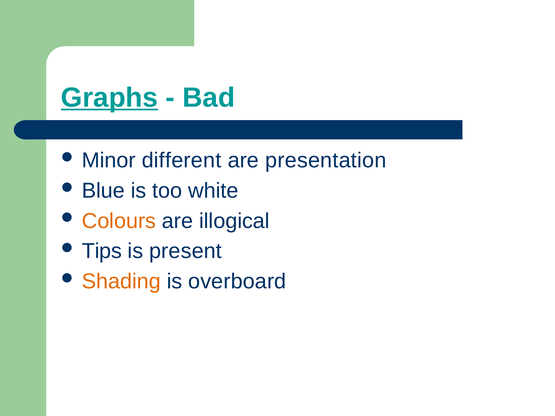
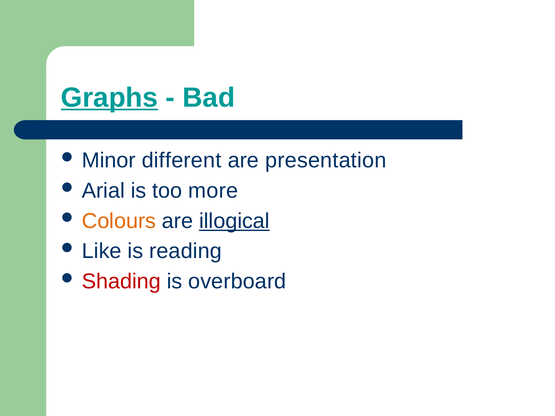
Blue: Blue -> Arial
white: white -> more
illogical underline: none -> present
Tips: Tips -> Like
present: present -> reading
Shading colour: orange -> red
